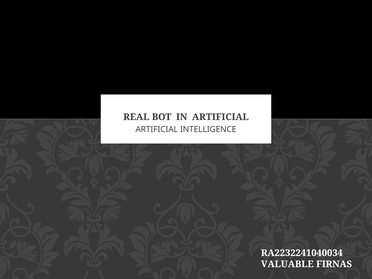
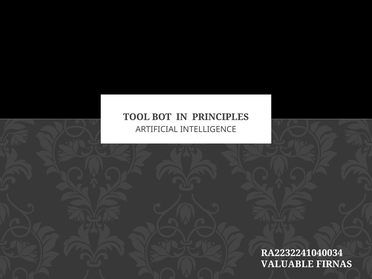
REAL: REAL -> TOOL
IN ARTIFICIAL: ARTIFICIAL -> PRINCIPLES
